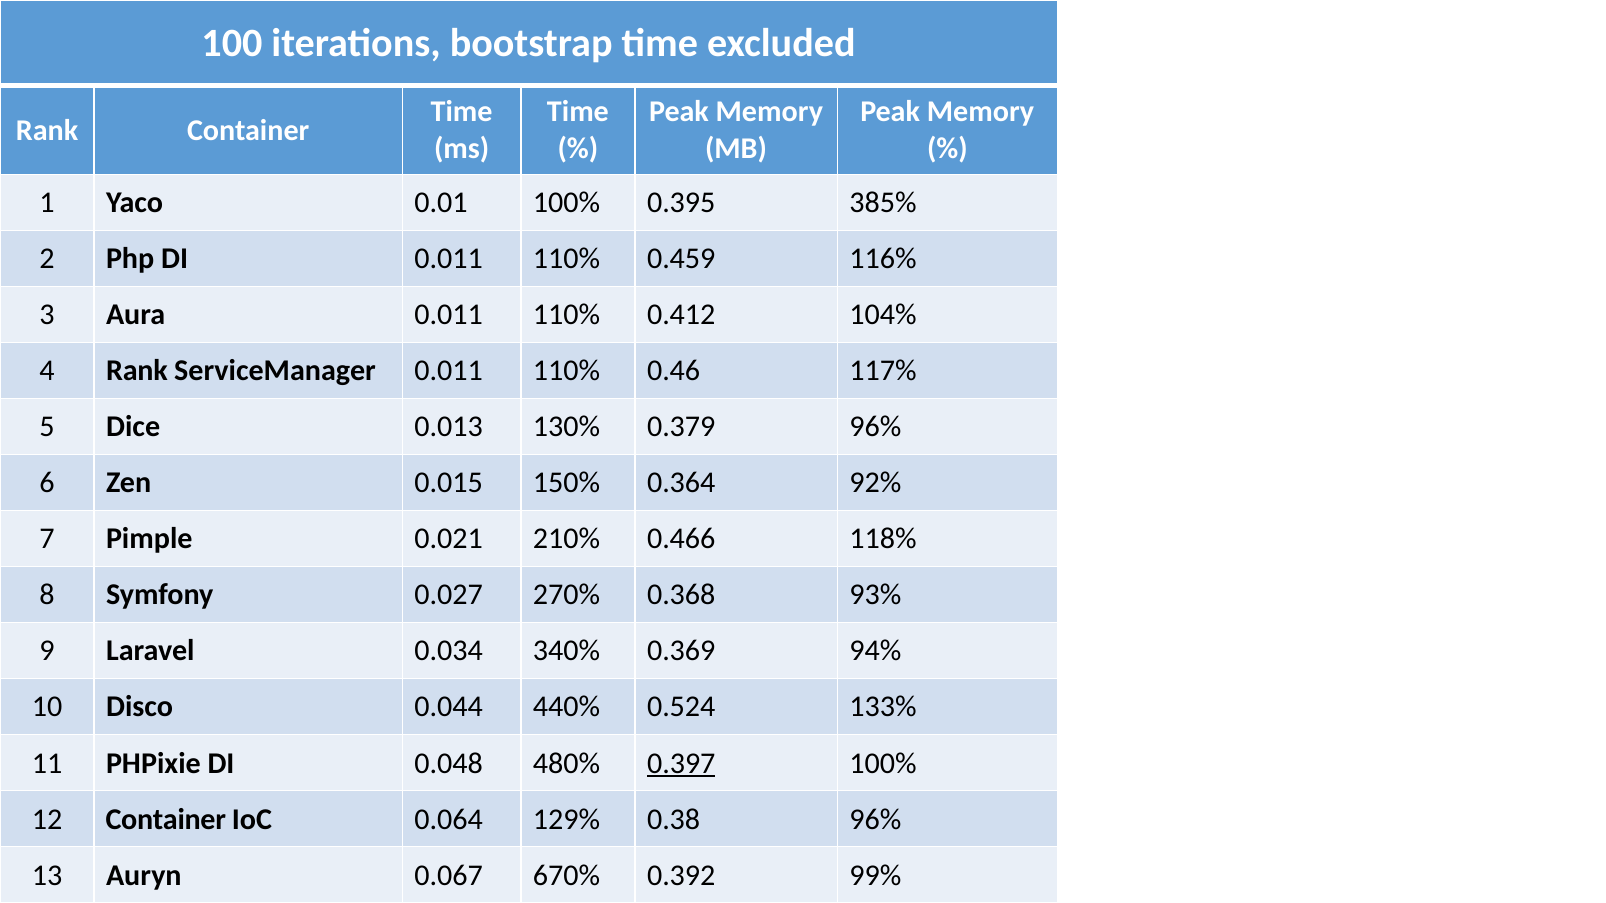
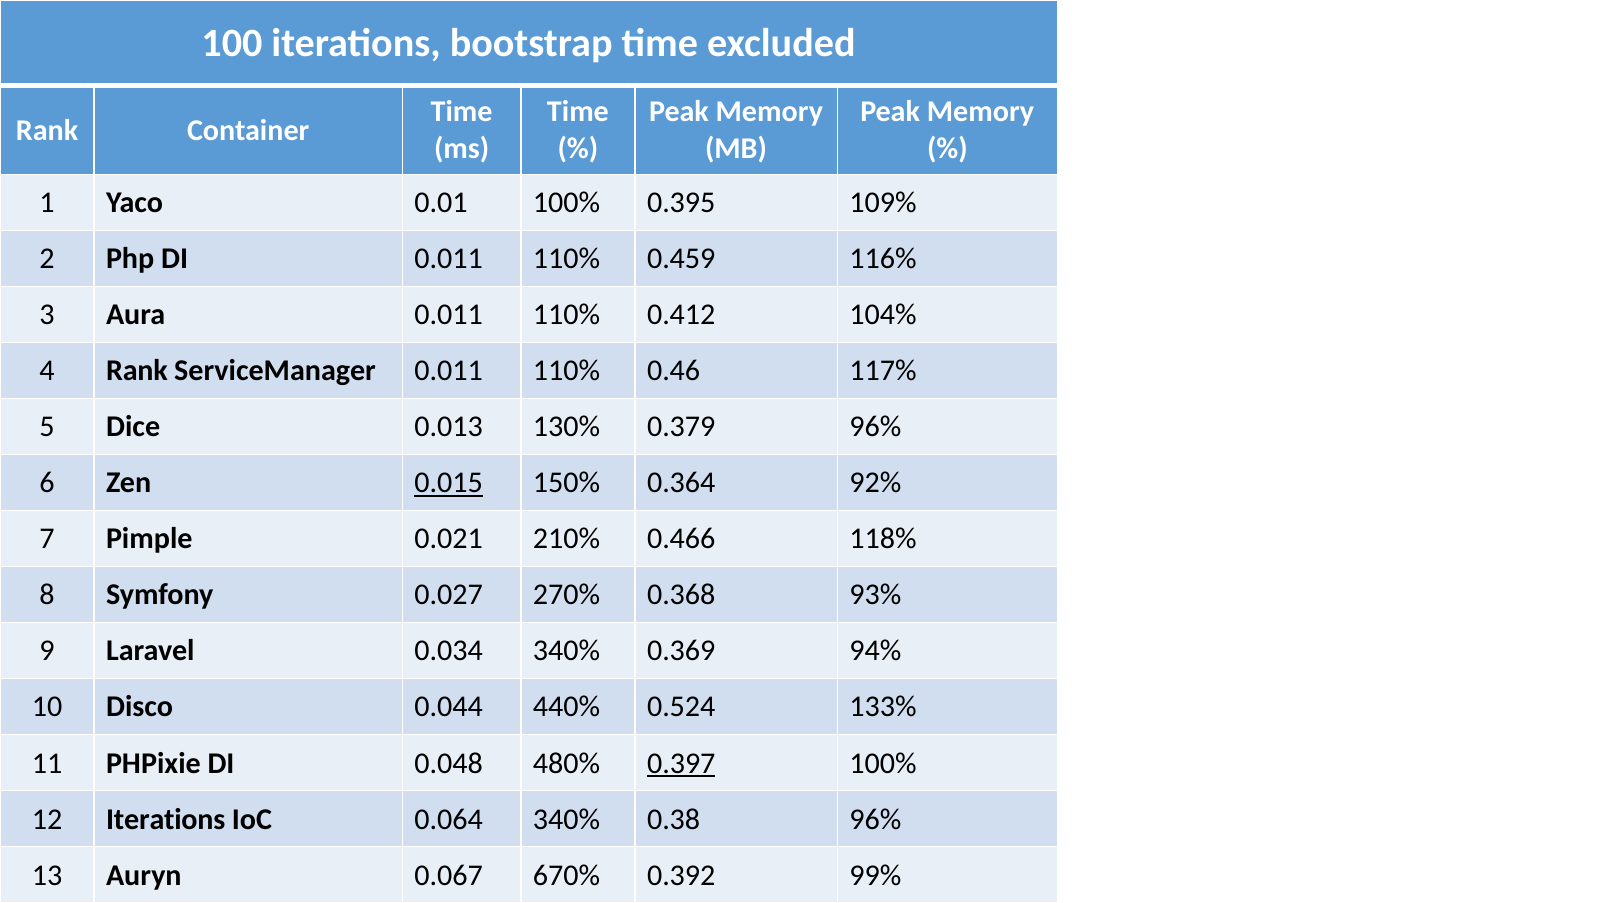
385%: 385% -> 109%
0.015 underline: none -> present
12 Container: Container -> Iterations
0.064 129%: 129% -> 340%
